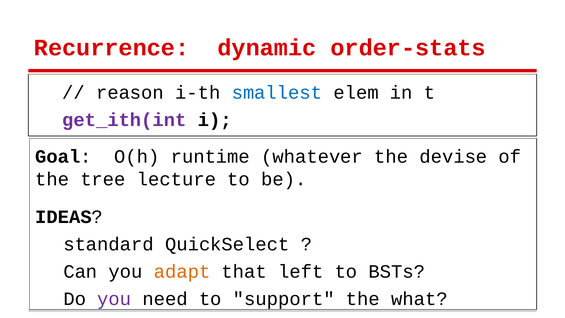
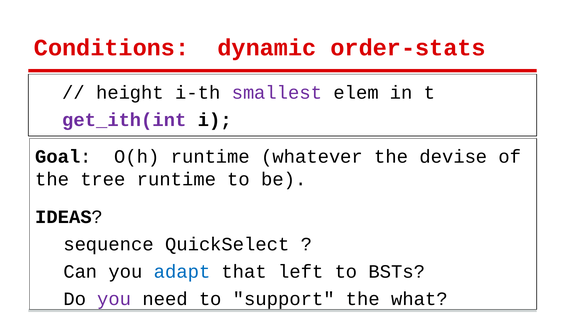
Recurrence: Recurrence -> Conditions
reason: reason -> height
smallest colour: blue -> purple
tree lecture: lecture -> runtime
standard: standard -> sequence
adapt colour: orange -> blue
